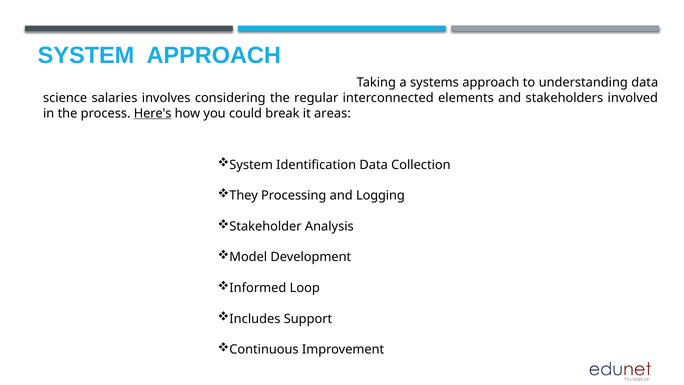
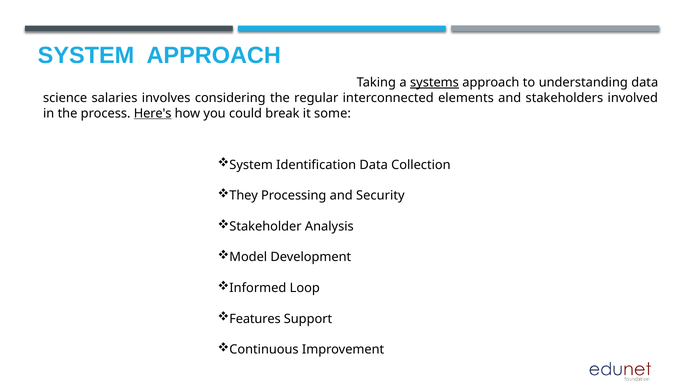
systems underline: none -> present
areas: areas -> some
Logging: Logging -> Security
Includes: Includes -> Features
